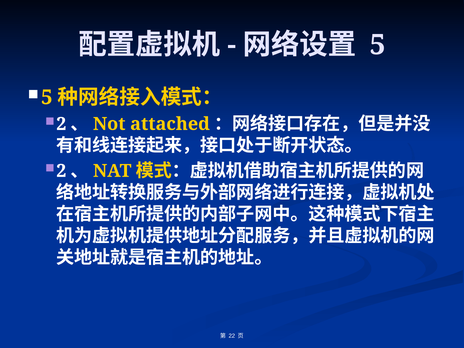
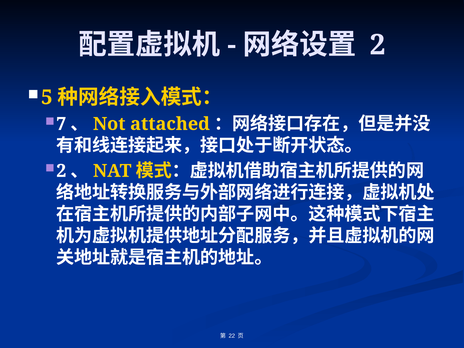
5 at (377, 45): 5 -> 2
2 at (61, 124): 2 -> 7
